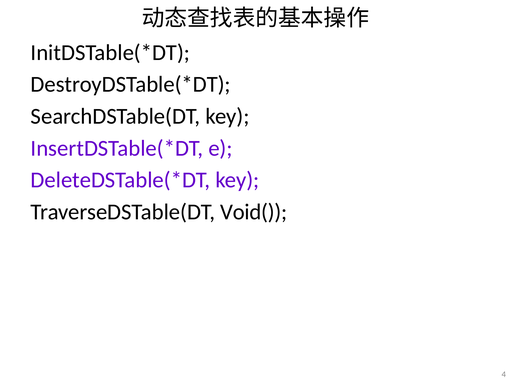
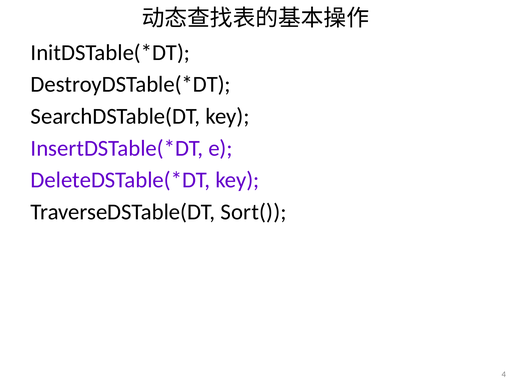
Void(: Void( -> Sort(
